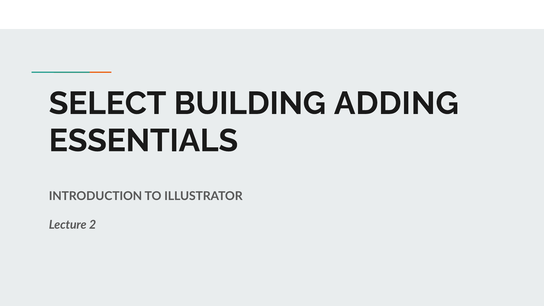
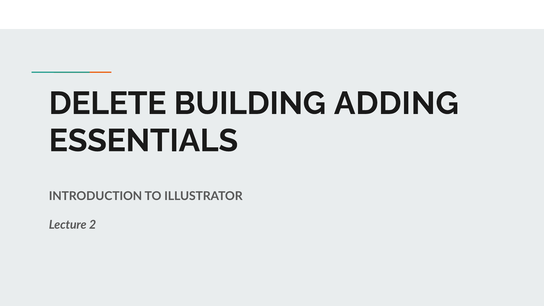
SELECT: SELECT -> DELETE
